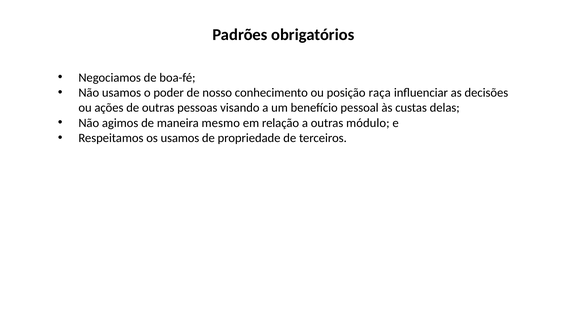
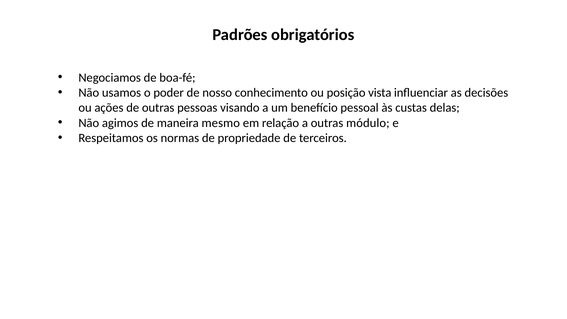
raça: raça -> vista
os usamos: usamos -> normas
